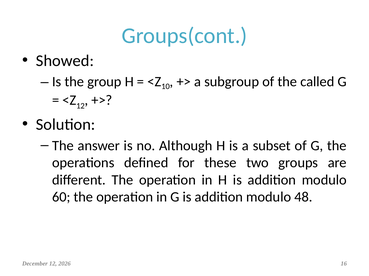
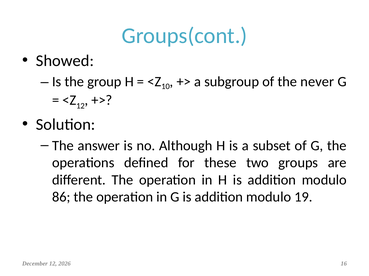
called: called -> never
60: 60 -> 86
48: 48 -> 19
